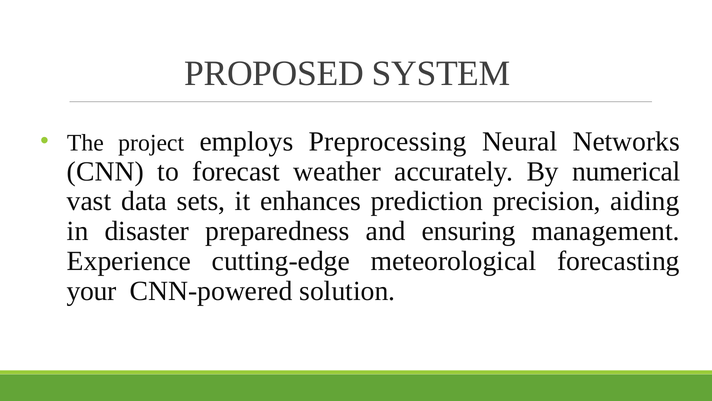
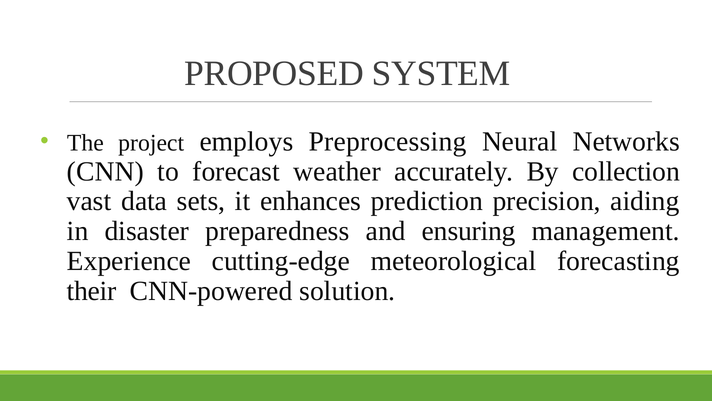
numerical: numerical -> collection
your: your -> their
